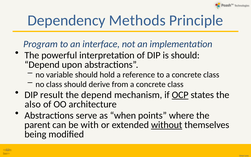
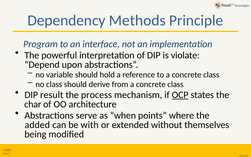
is should: should -> violate
the depend: depend -> process
also: also -> char
parent: parent -> added
without underline: present -> none
